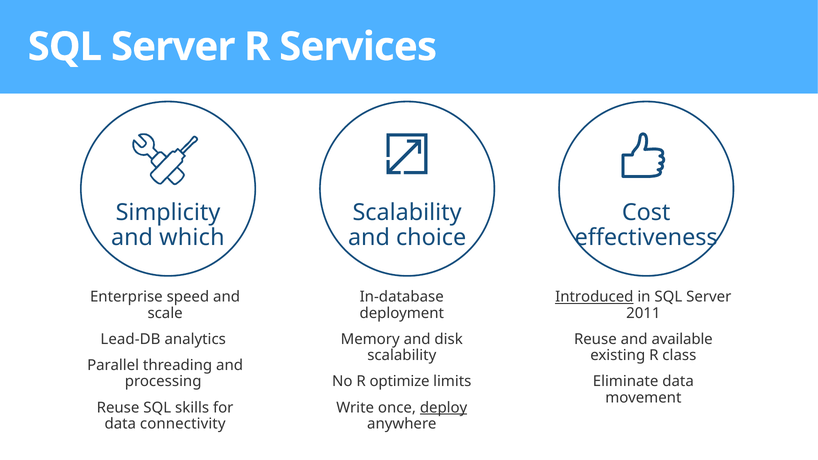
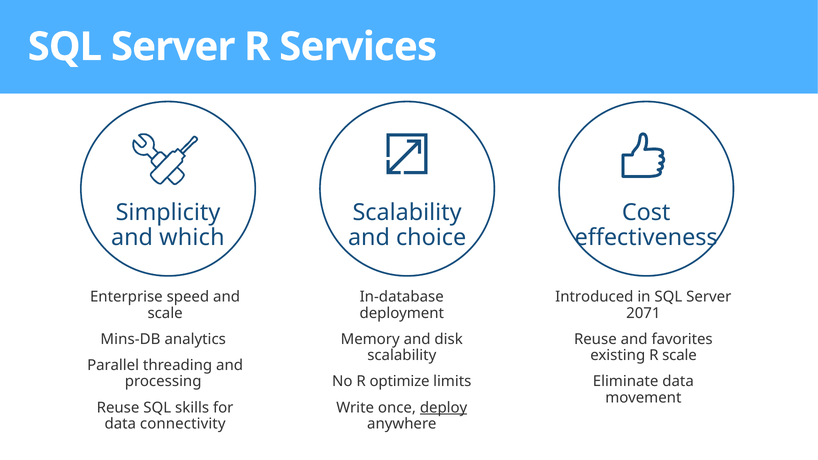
Introduced underline: present -> none
2011: 2011 -> 2071
Lead-DB: Lead-DB -> Mins-DB
available: available -> favorites
R class: class -> scale
